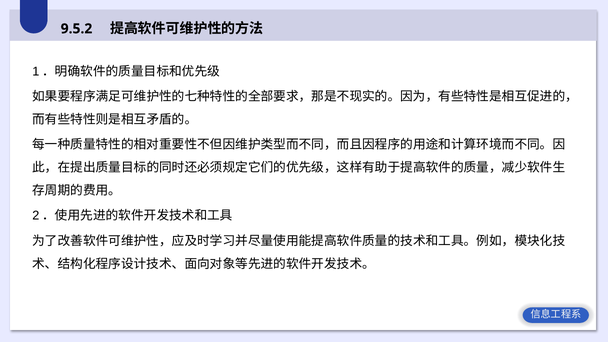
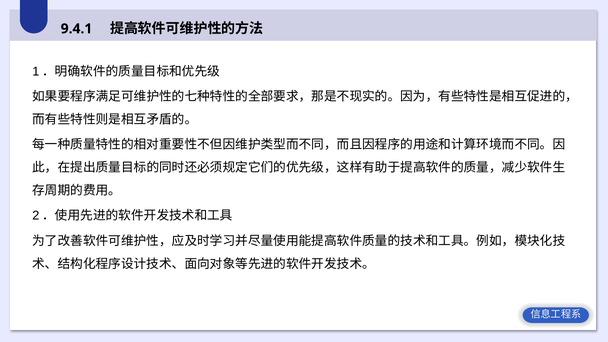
9.5.2: 9.5.2 -> 9.4.1
